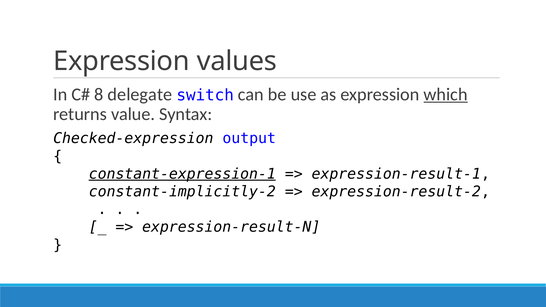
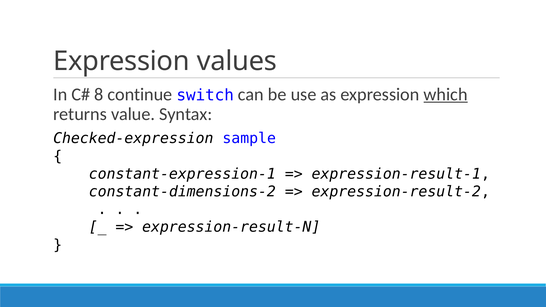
delegate: delegate -> continue
output: output -> sample
constant-expression-1 underline: present -> none
constant-implicitly-2: constant-implicitly-2 -> constant-dimensions-2
